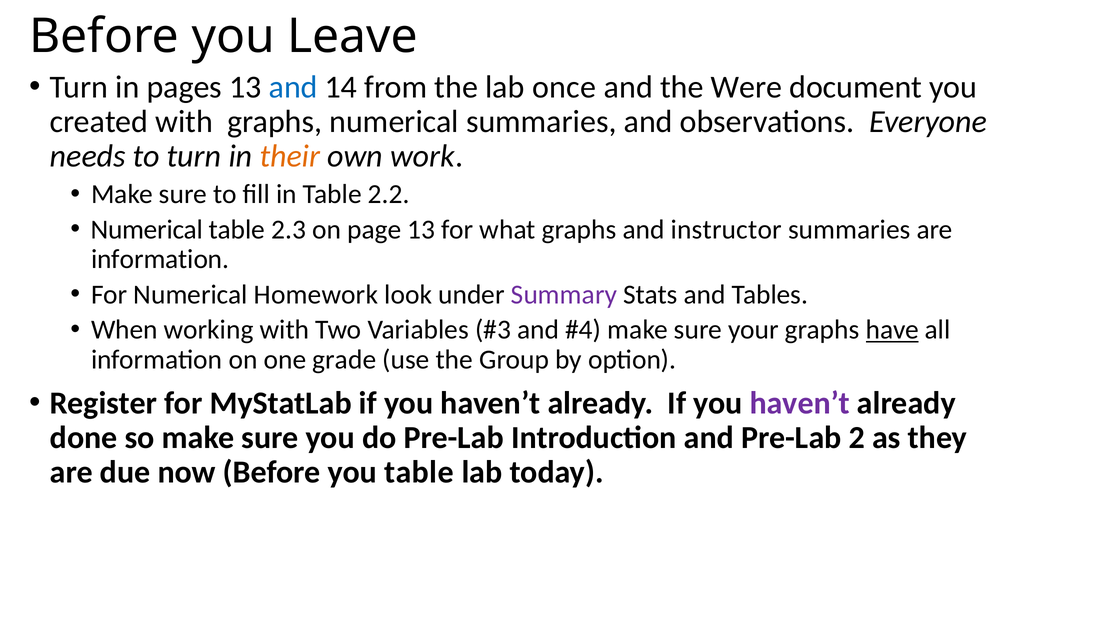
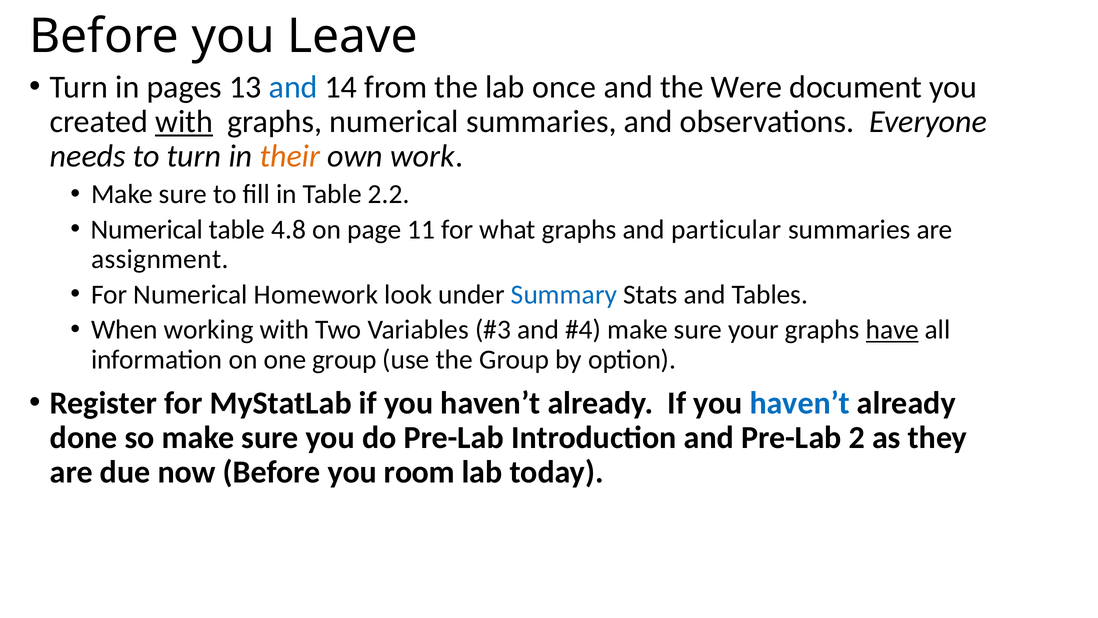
with at (184, 122) underline: none -> present
2.3: 2.3 -> 4.8
page 13: 13 -> 11
instructor: instructor -> particular
information at (160, 259): information -> assignment
Summary colour: purple -> blue
one grade: grade -> group
haven’t at (800, 403) colour: purple -> blue
you table: table -> room
